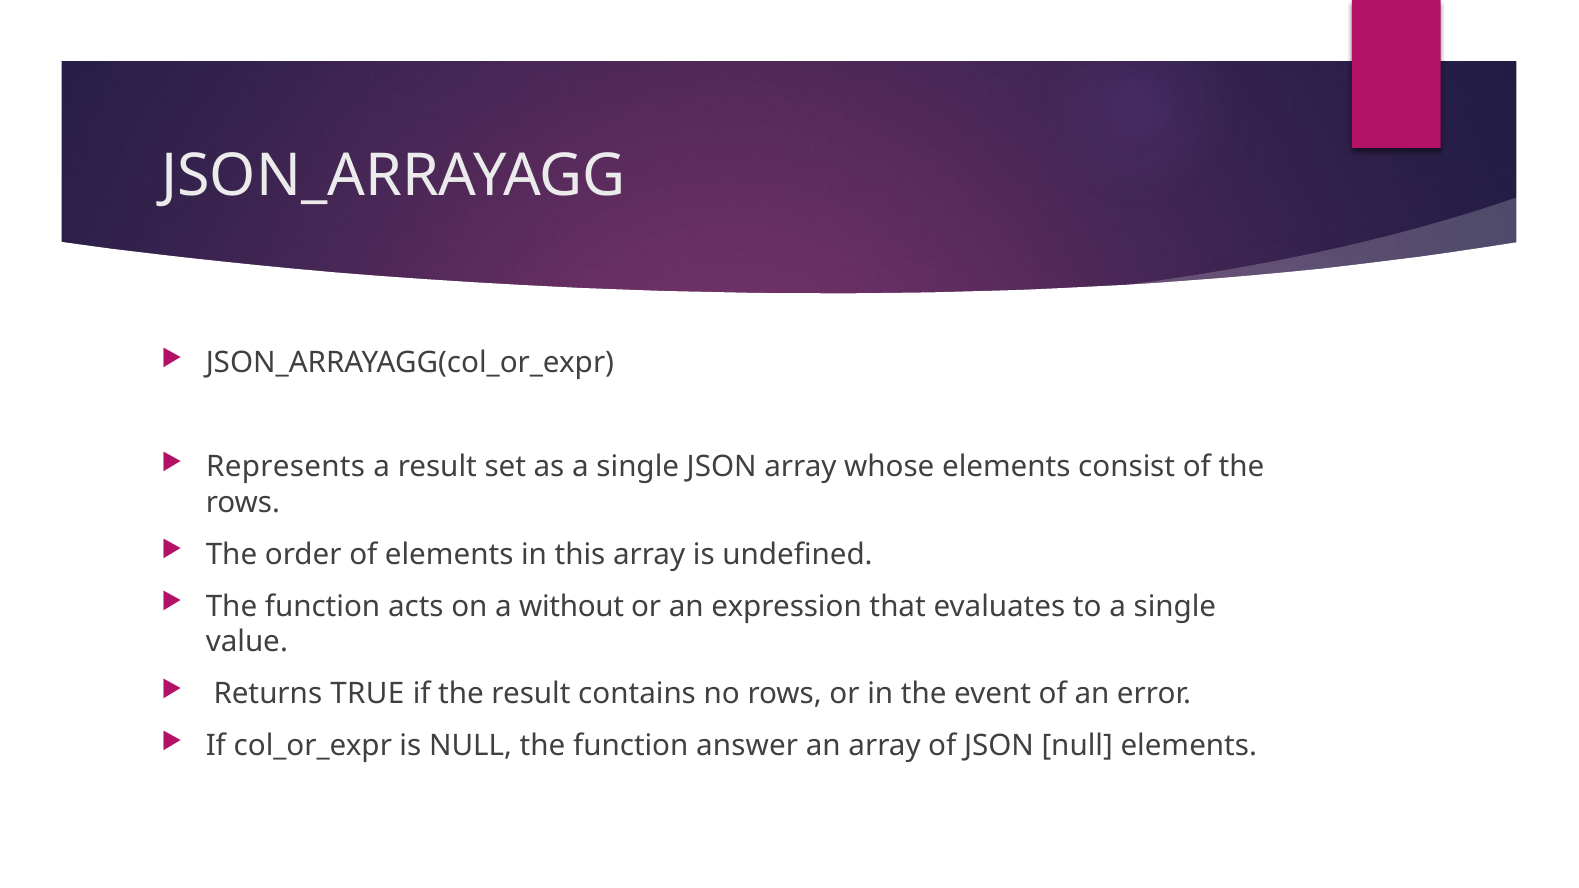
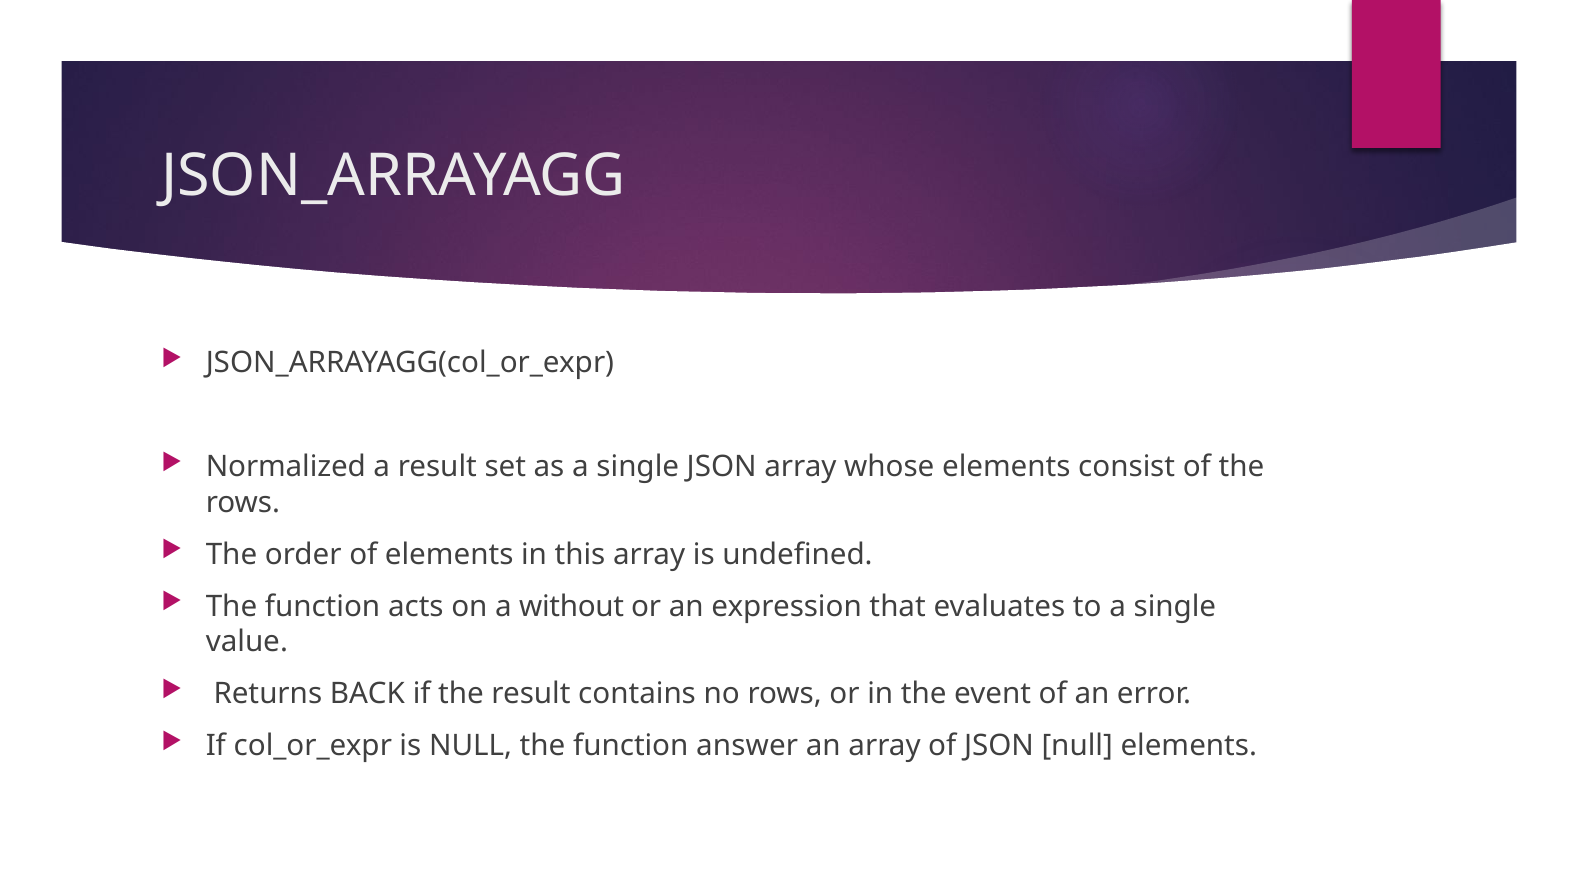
Represents: Represents -> Normalized
TRUE: TRUE -> BACK
